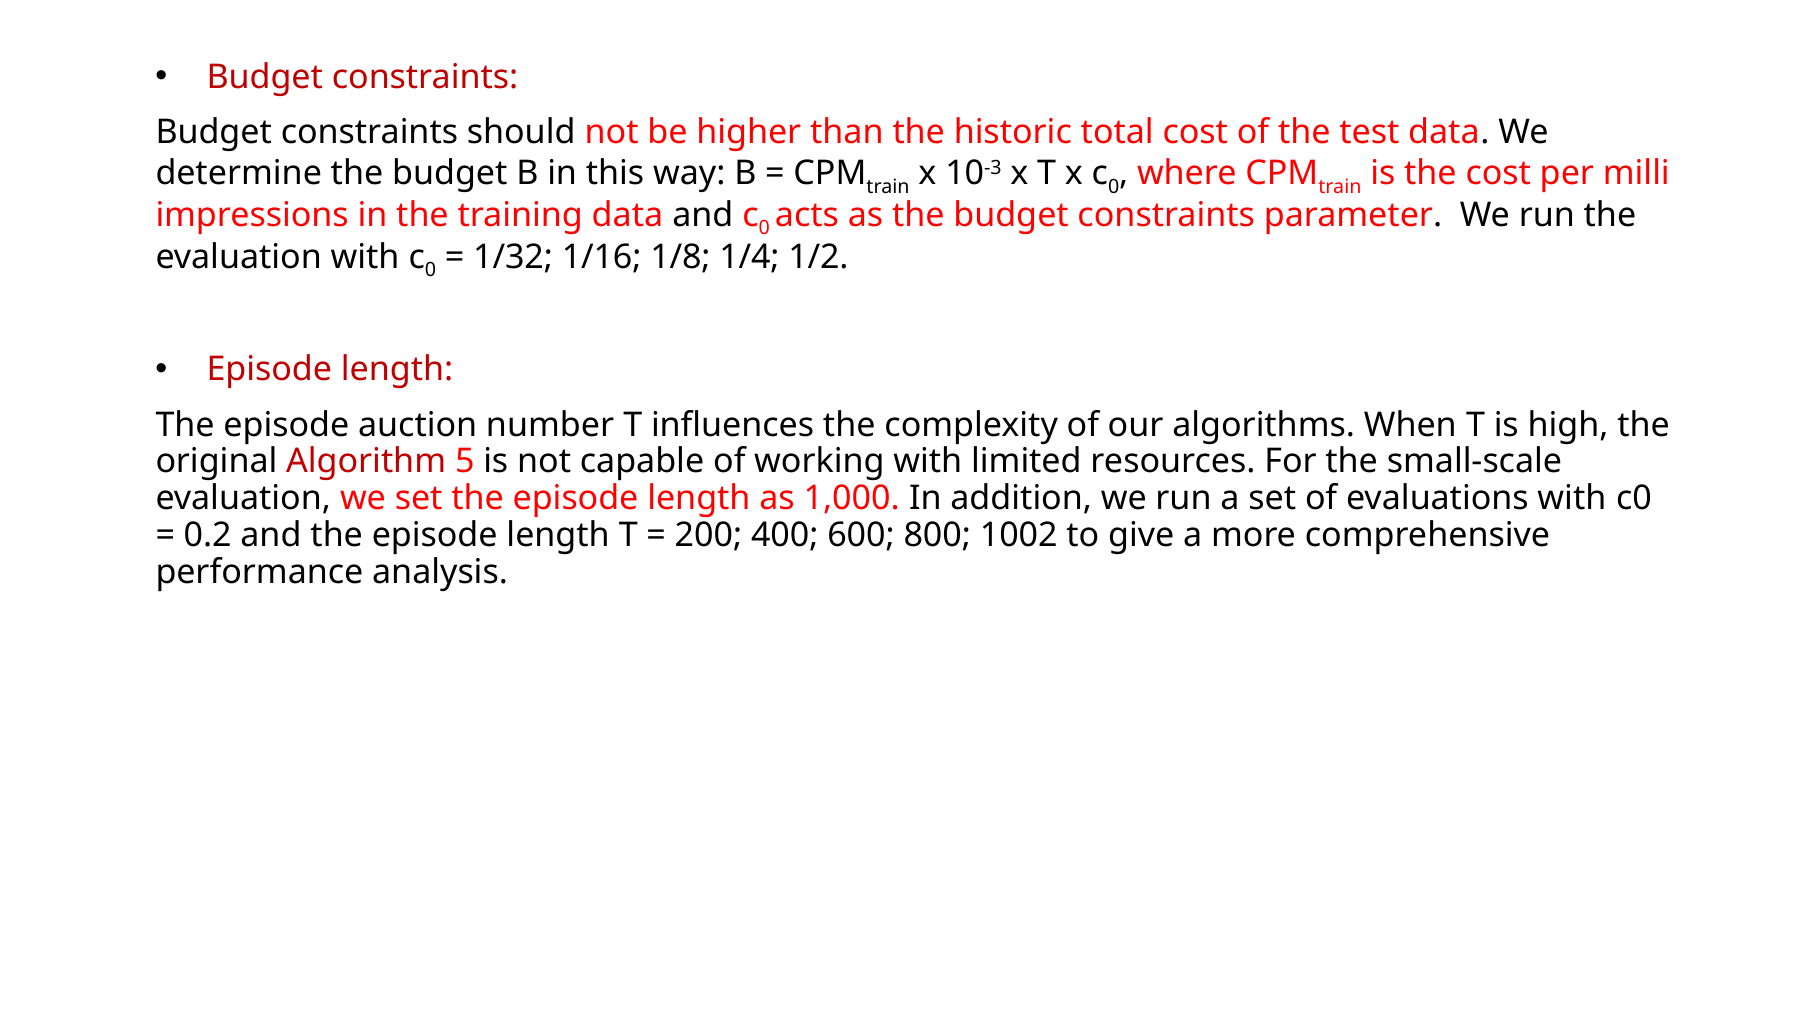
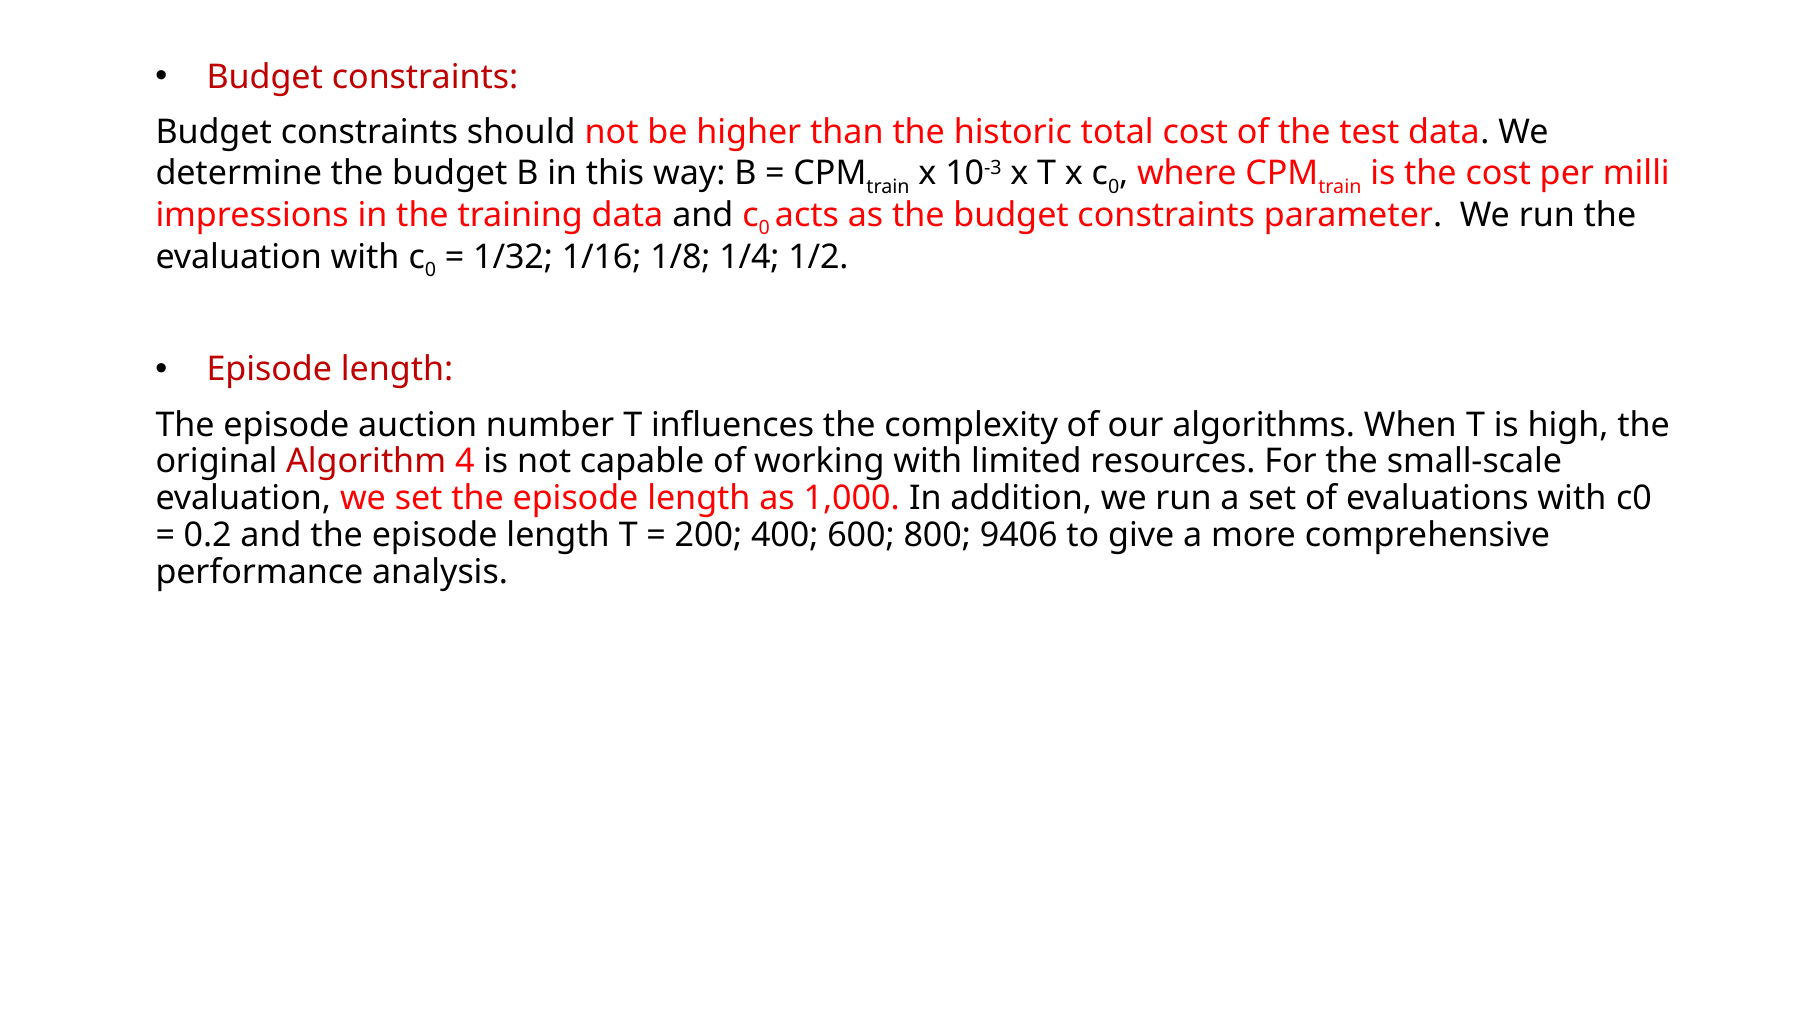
5: 5 -> 4
1002: 1002 -> 9406
